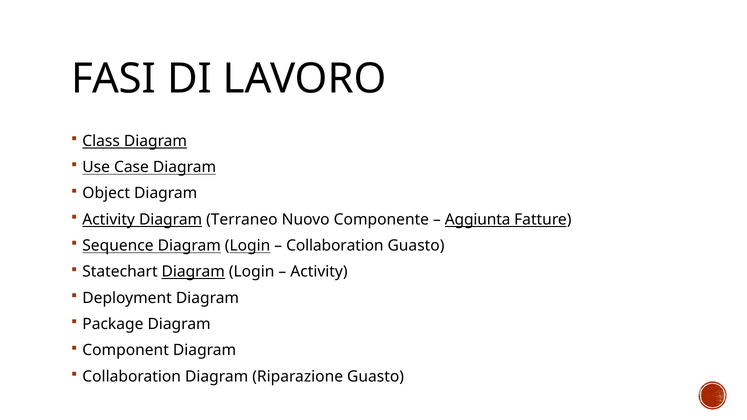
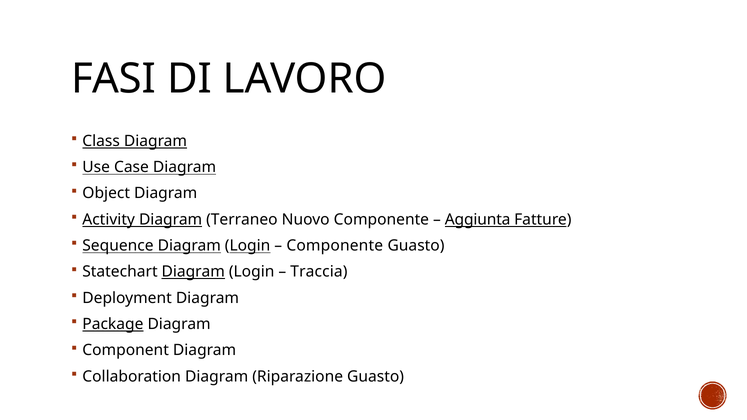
Collaboration at (335, 246): Collaboration -> Componente
Activity at (319, 272): Activity -> Traccia
Package underline: none -> present
